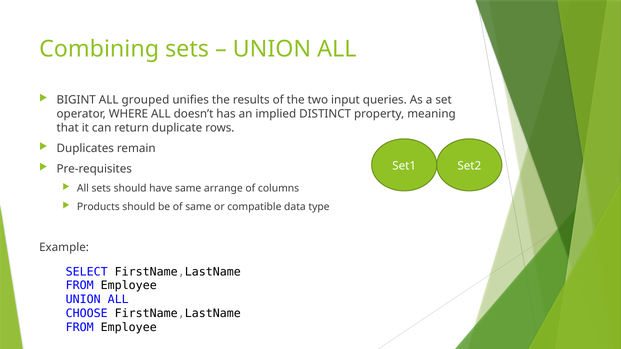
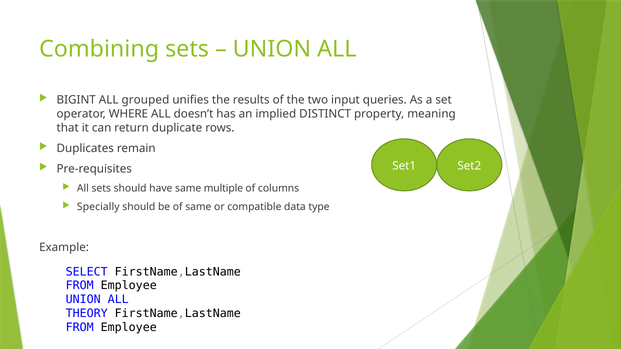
arrange: arrange -> multiple
Products: Products -> Specially
CHOOSE: CHOOSE -> THEORY
